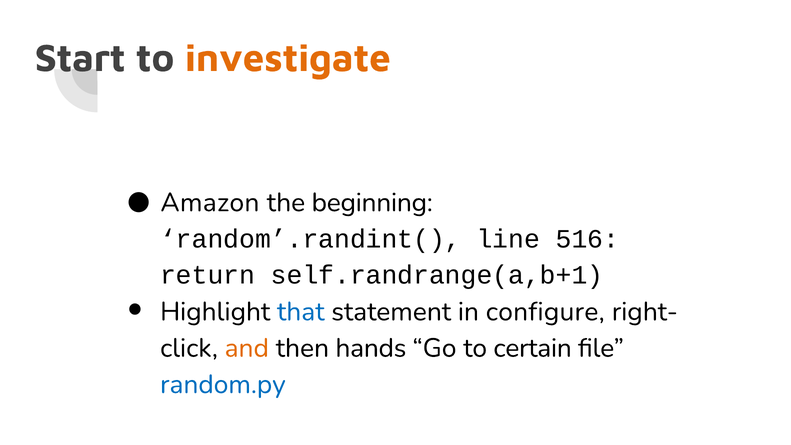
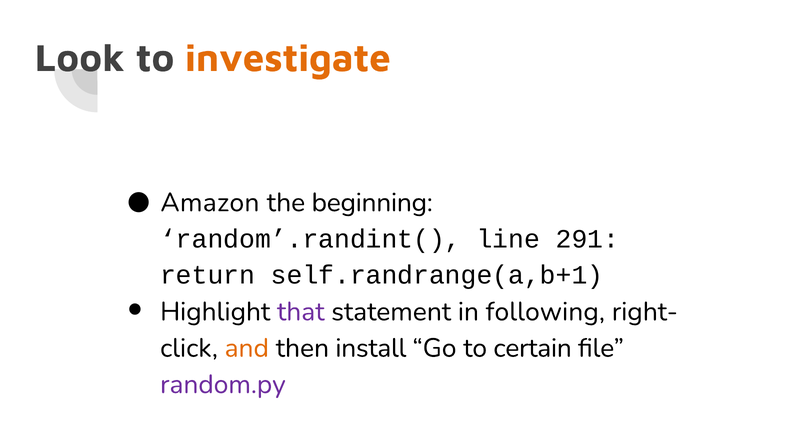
Start: Start -> Look
516: 516 -> 291
that colour: blue -> purple
configure: configure -> following
hands: hands -> install
random.py colour: blue -> purple
